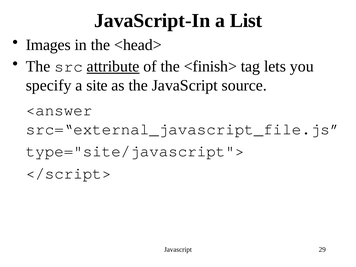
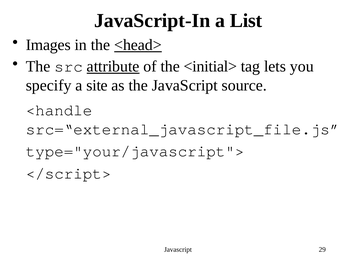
<head> underline: none -> present
<finish>: <finish> -> <initial>
<answer: <answer -> <handle
type="site/javascript">: type="site/javascript"> -> type="your/javascript">
